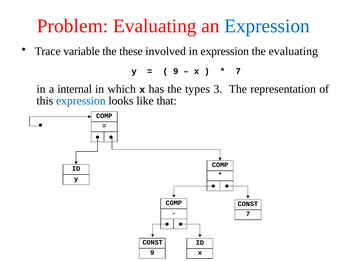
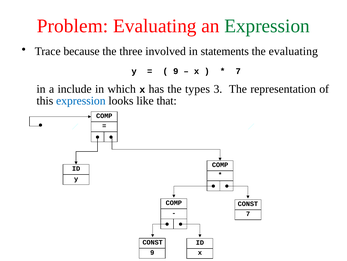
Expression at (267, 26) colour: blue -> green
variable: variable -> because
these: these -> three
in expression: expression -> statements
internal: internal -> include
